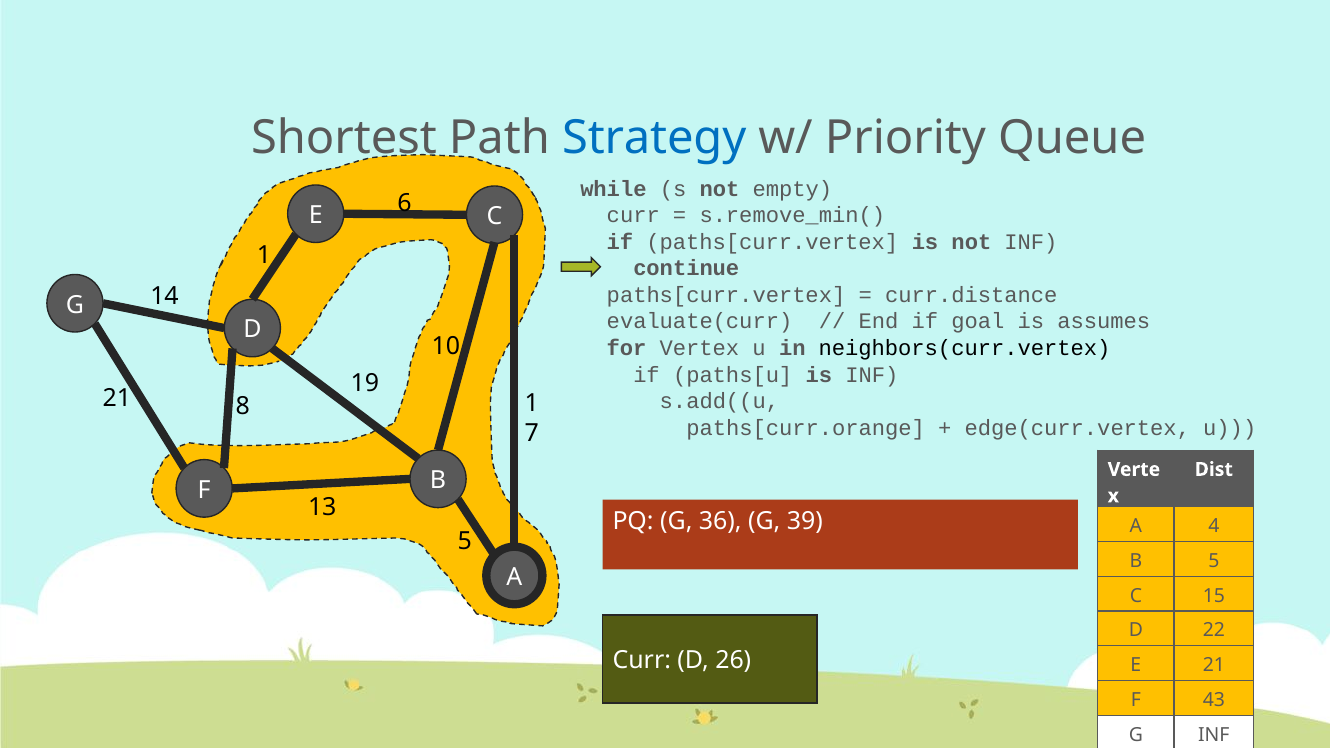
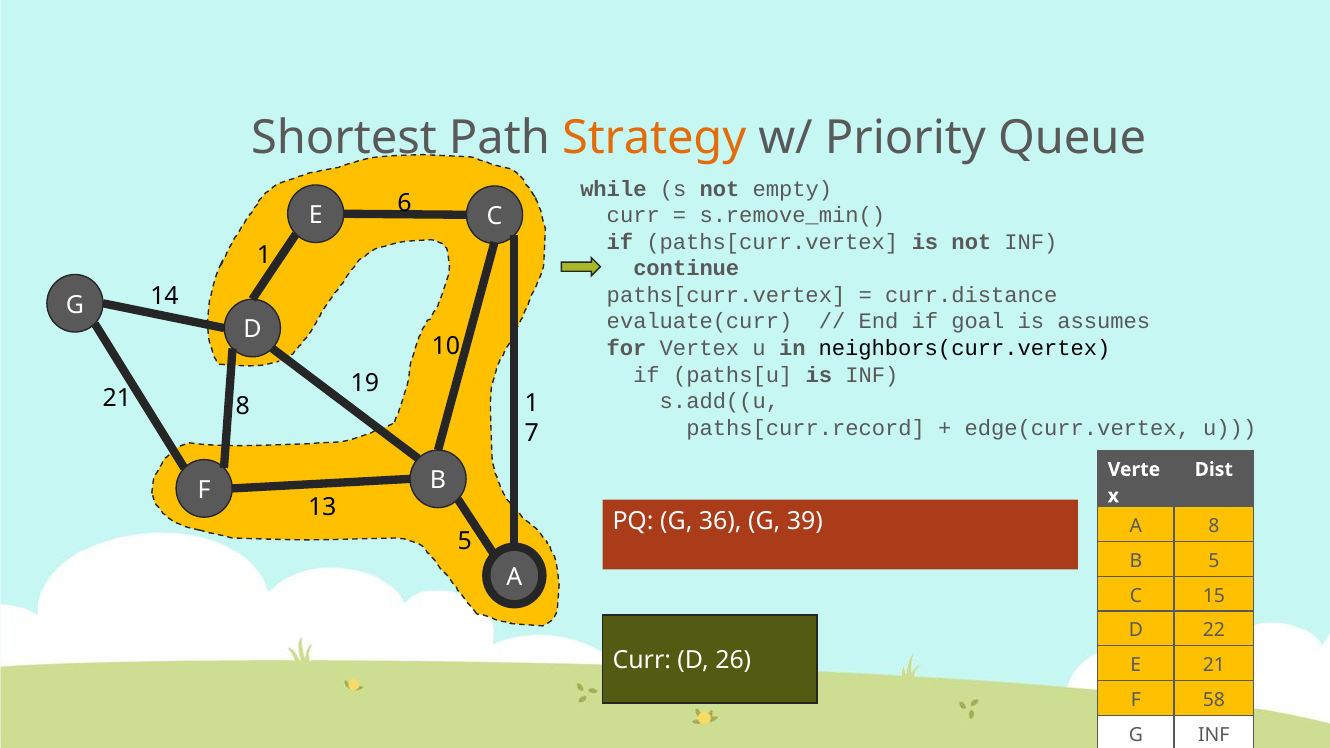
Strategy colour: blue -> orange
paths[curr.orange: paths[curr.orange -> paths[curr.record
A 4: 4 -> 8
43: 43 -> 58
